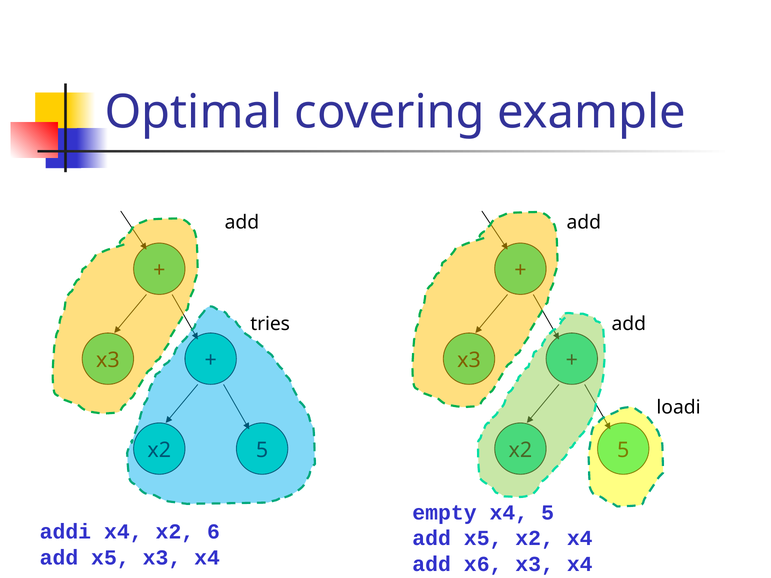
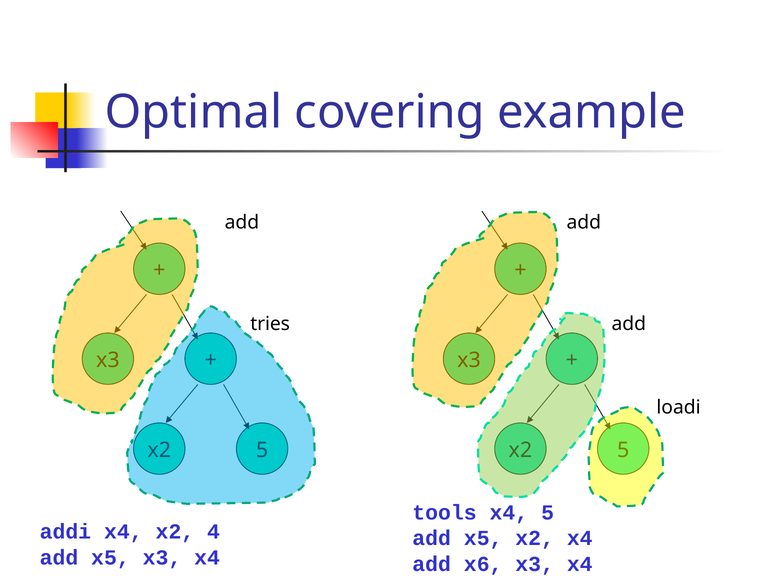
empty: empty -> tools
6: 6 -> 4
